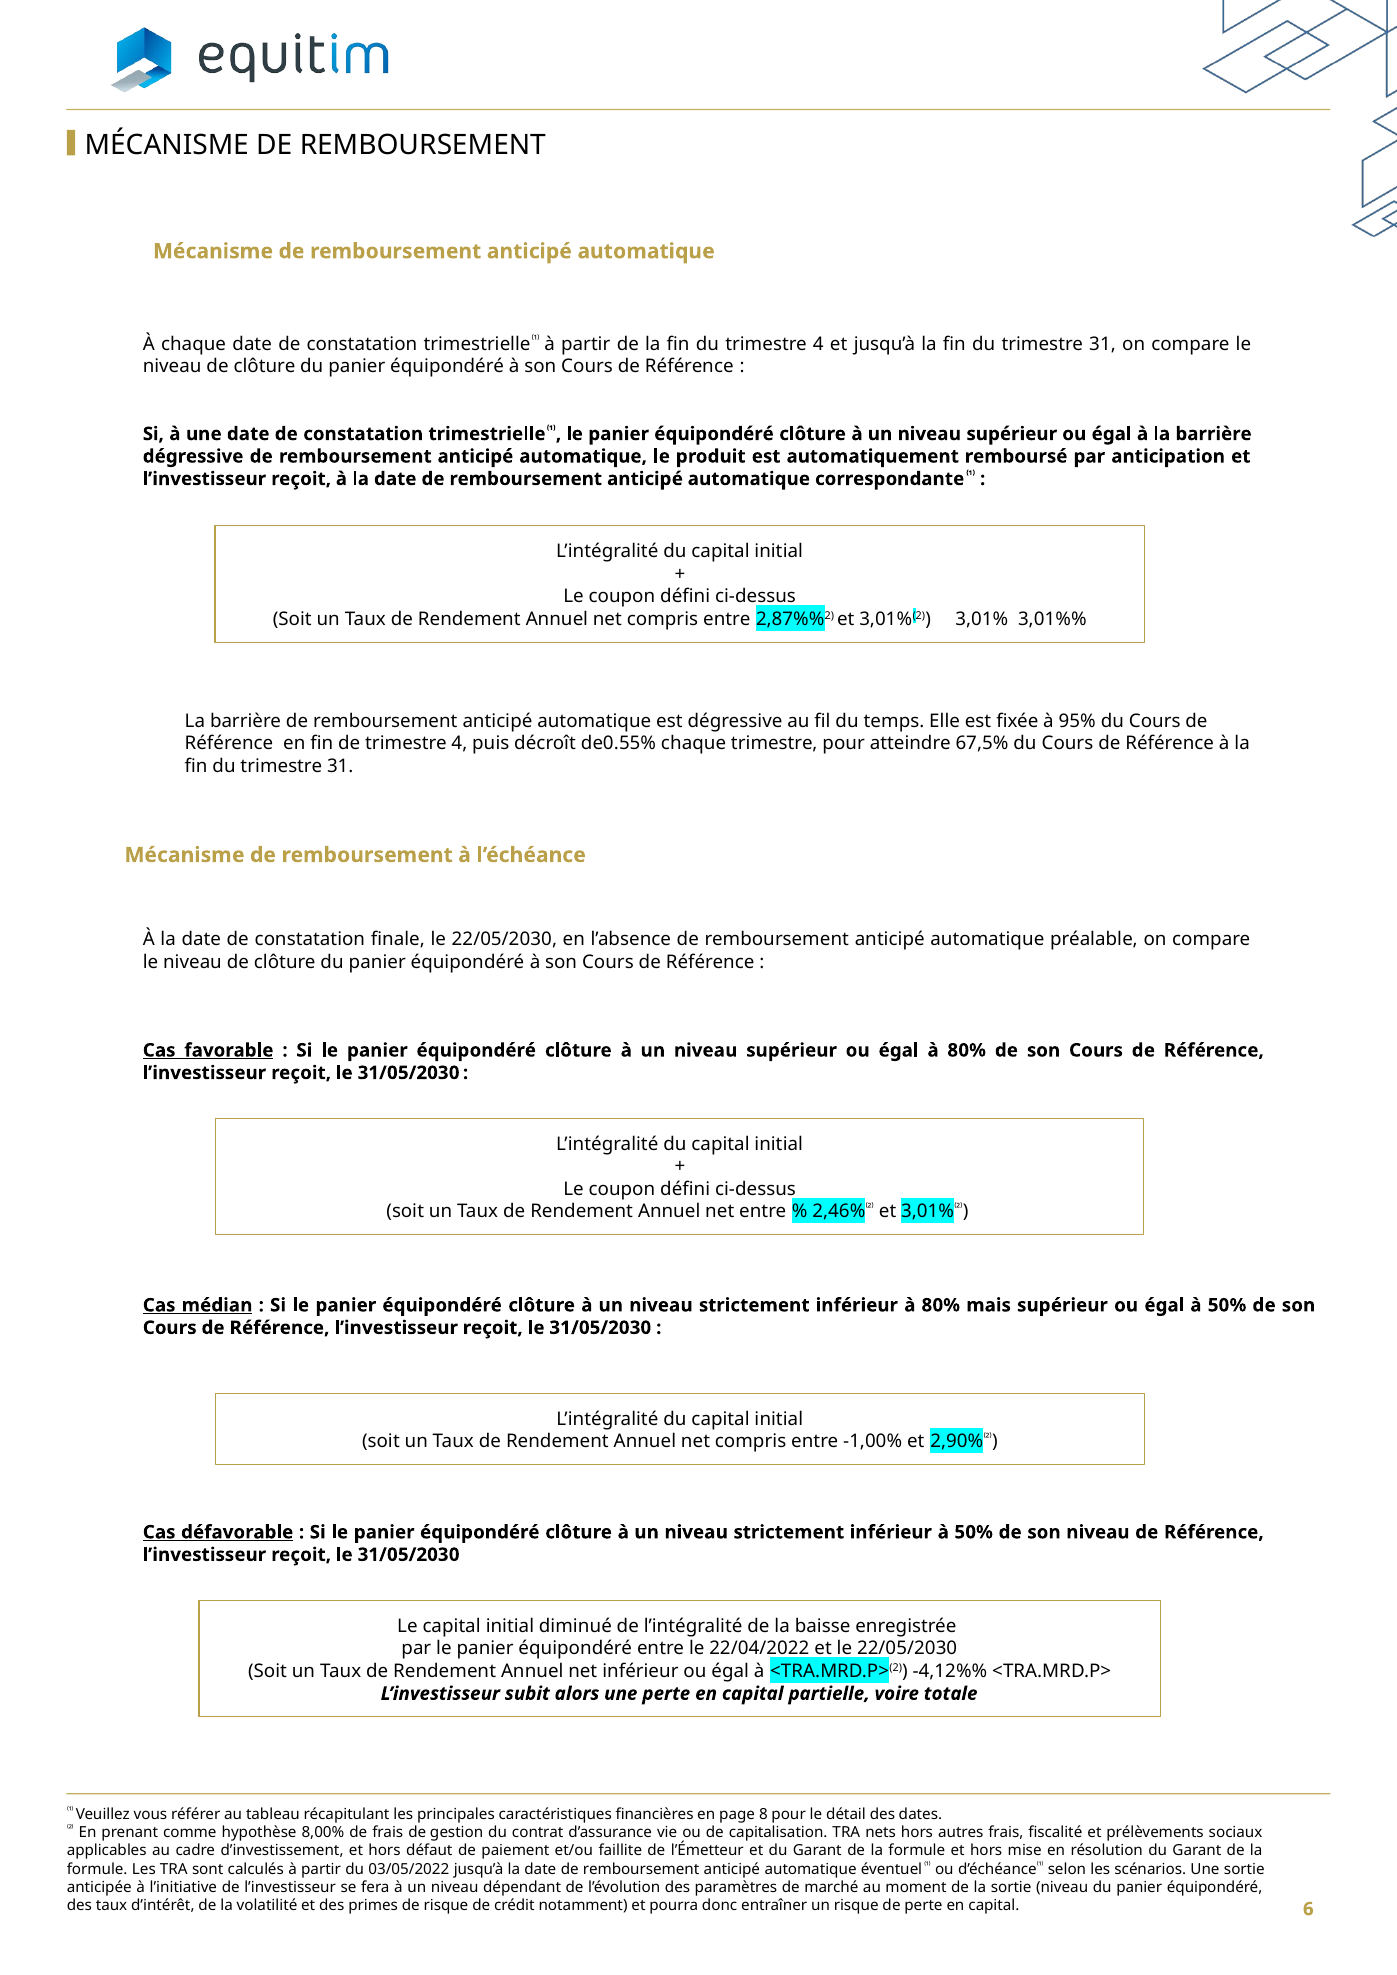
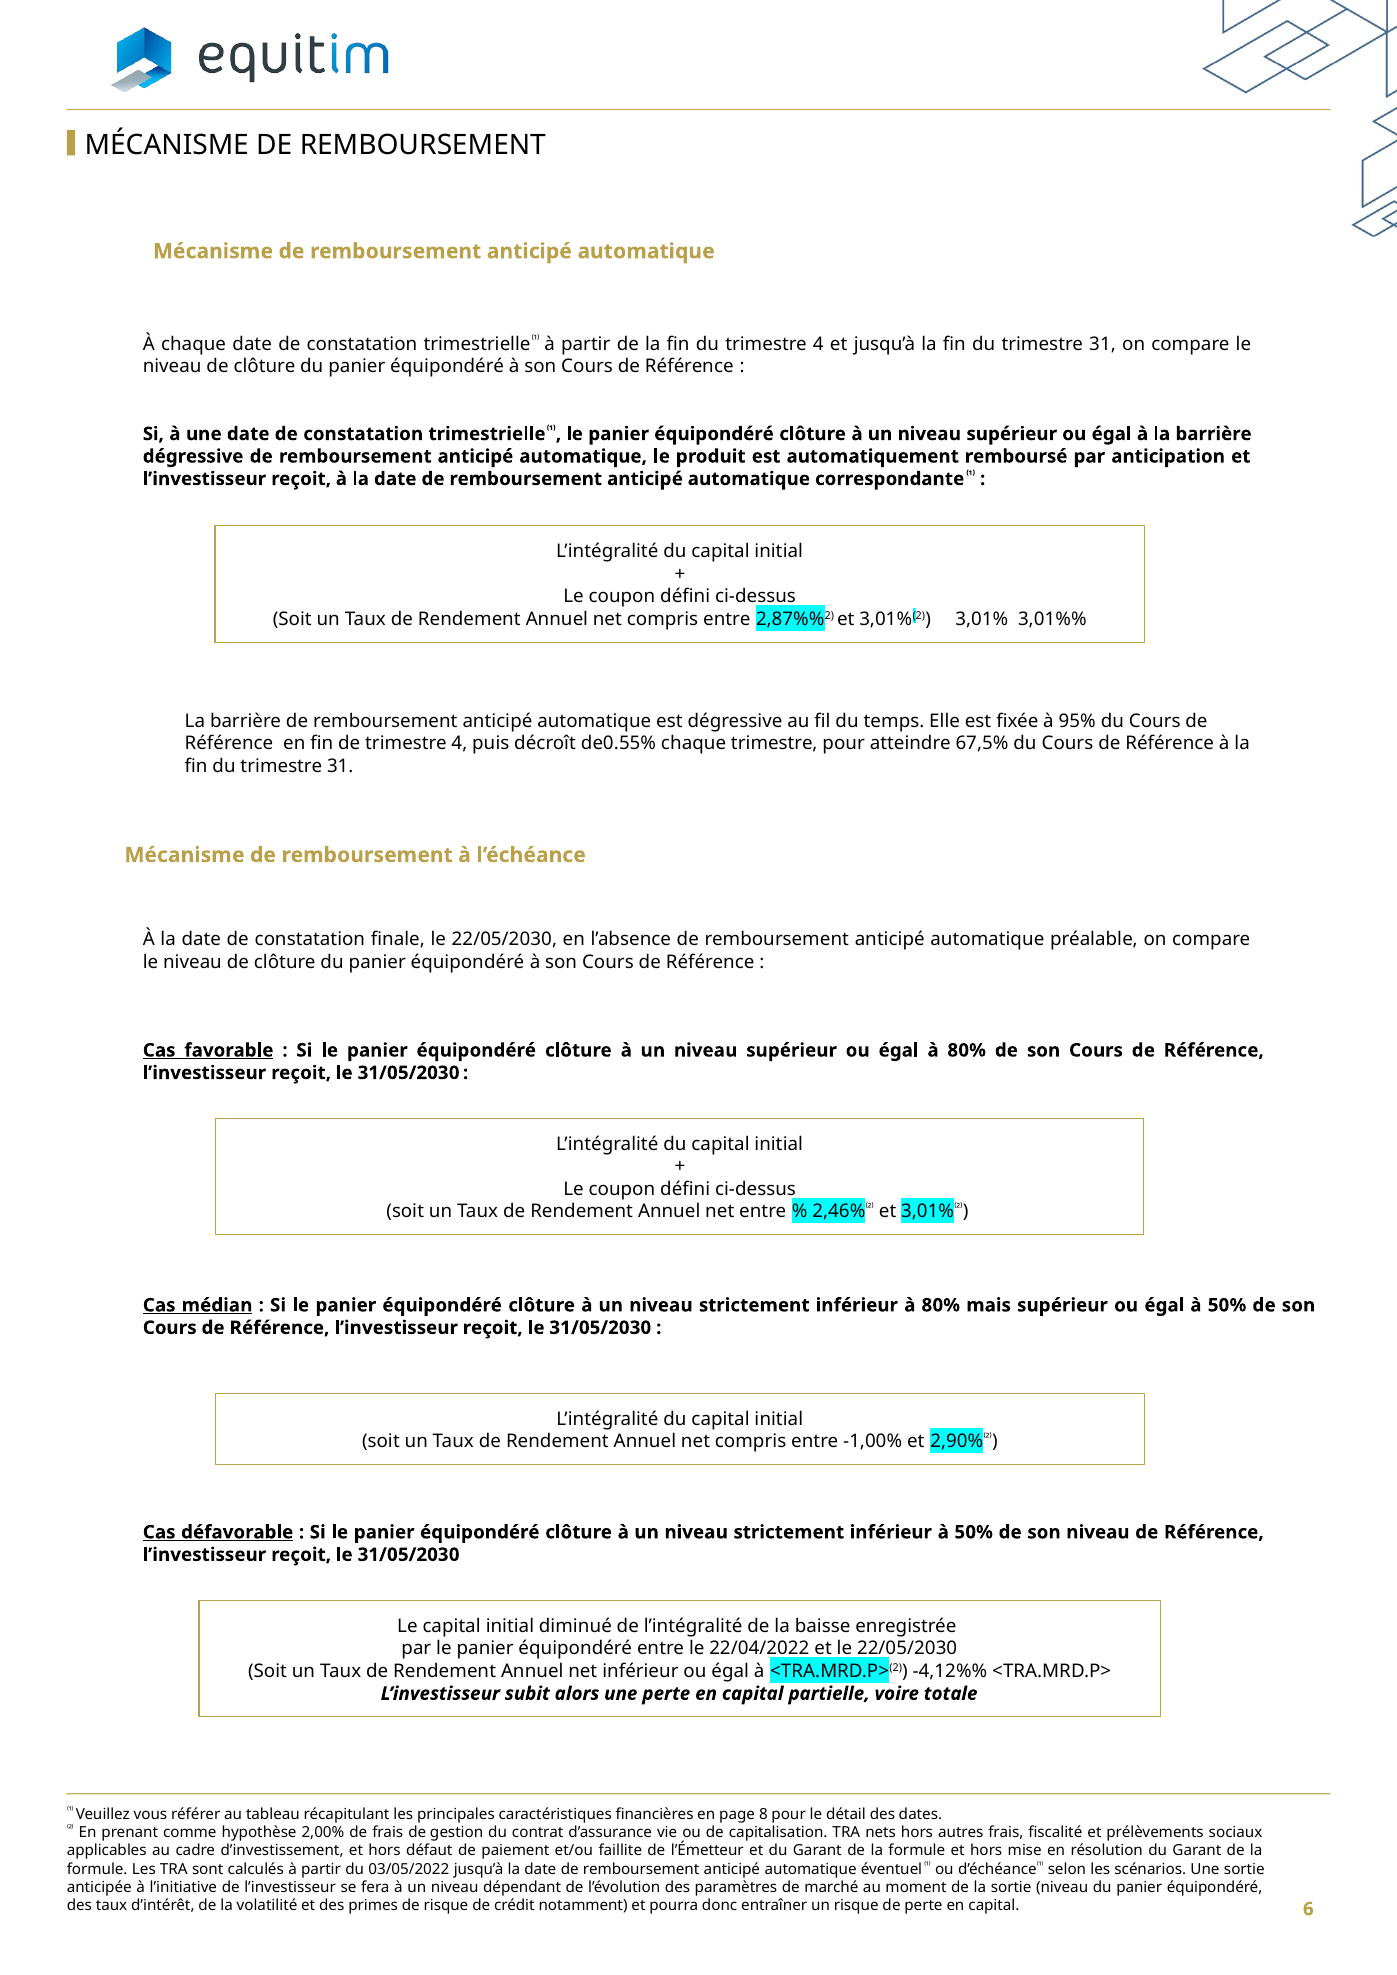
8,00%: 8,00% -> 2,00%
